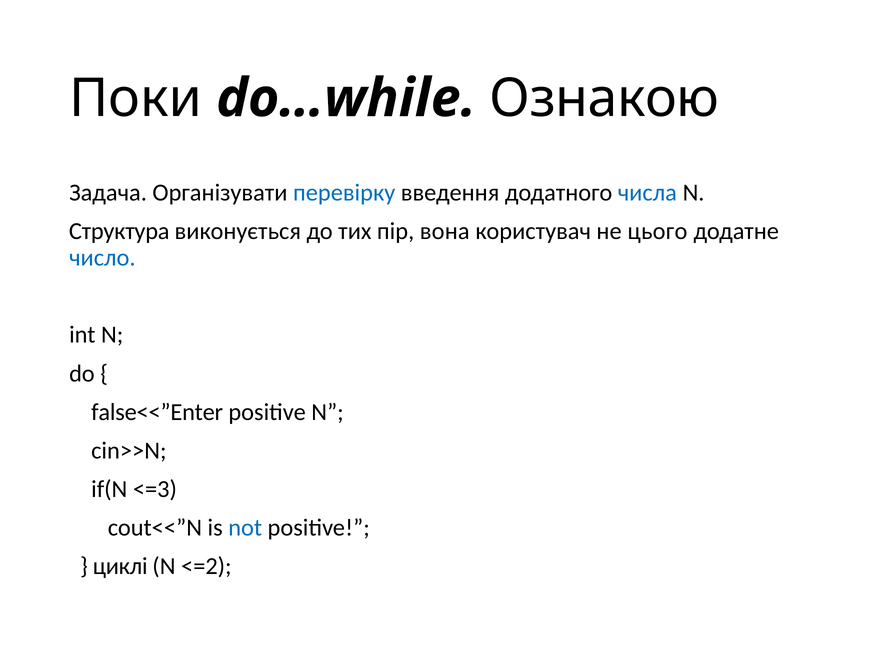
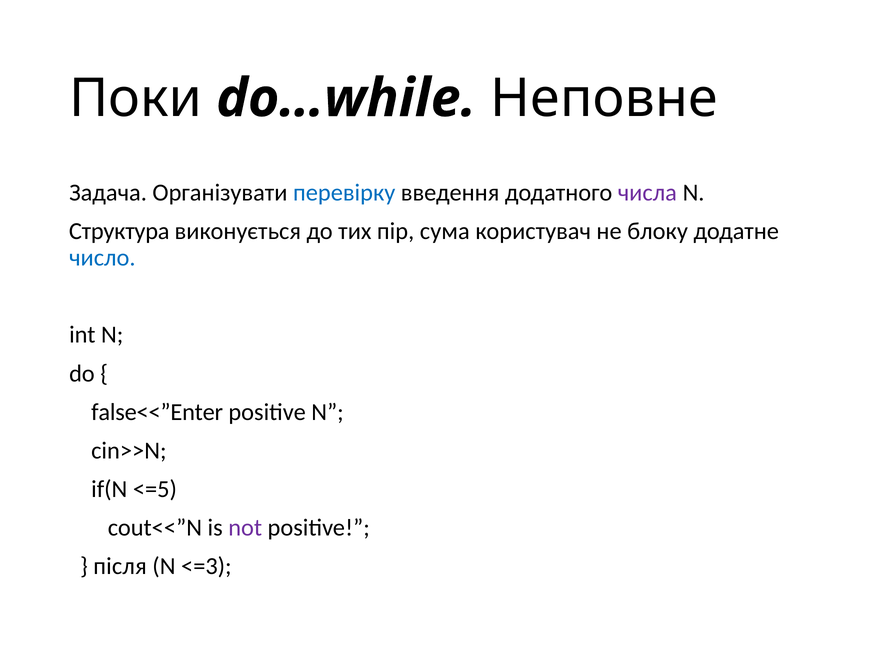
Ознакою: Ознакою -> Неповне
числа colour: blue -> purple
вона: вона -> сума
цього: цього -> блоку
<=3: <=3 -> <=5
not colour: blue -> purple
циклі: циклі -> після
<=2: <=2 -> <=3
